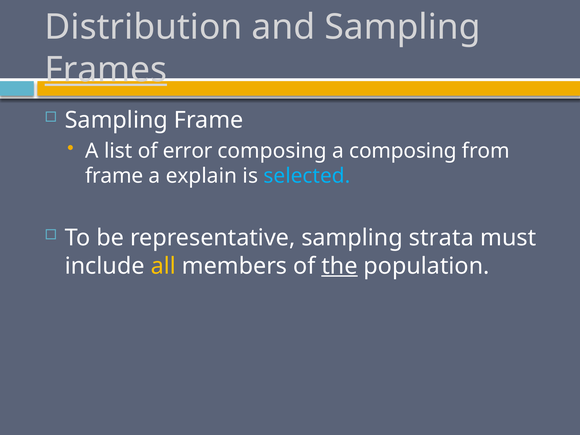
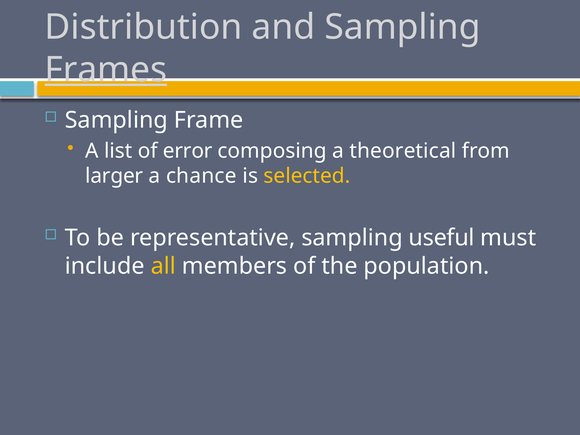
a composing: composing -> theoretical
frame at (114, 176): frame -> larger
explain: explain -> chance
selected colour: light blue -> yellow
strata: strata -> useful
the underline: present -> none
